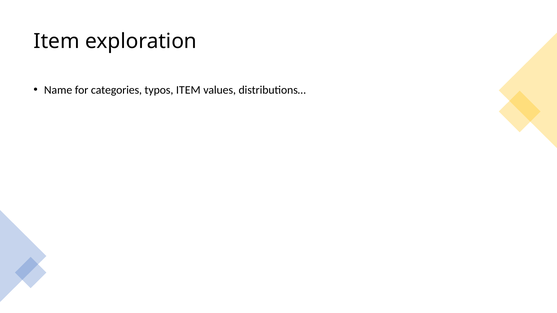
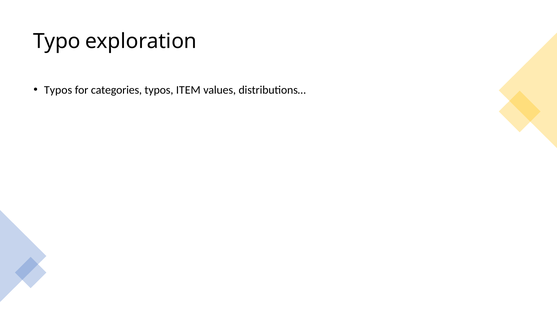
Item at (57, 41): Item -> Typo
Name at (58, 90): Name -> Typos
